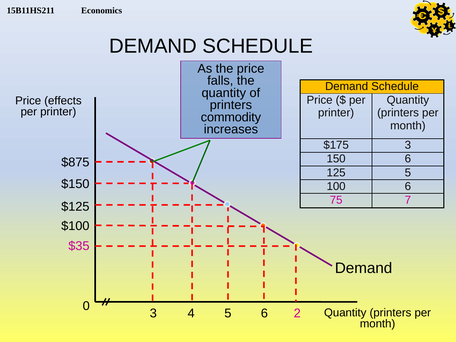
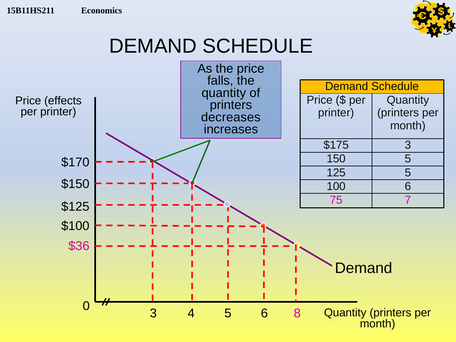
commodity: commodity -> decreases
150 6: 6 -> 5
$875: $875 -> $170
$35: $35 -> $36
2: 2 -> 8
